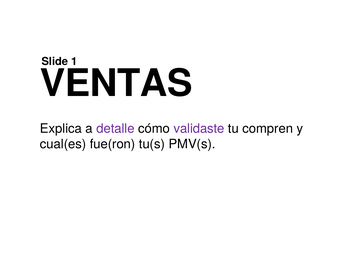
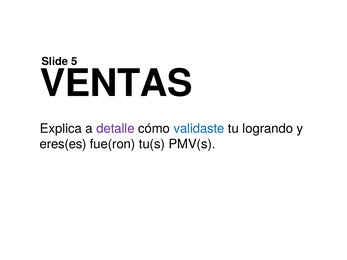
1: 1 -> 5
validaste colour: purple -> blue
compren: compren -> logrando
cual(es: cual(es -> eres(es
